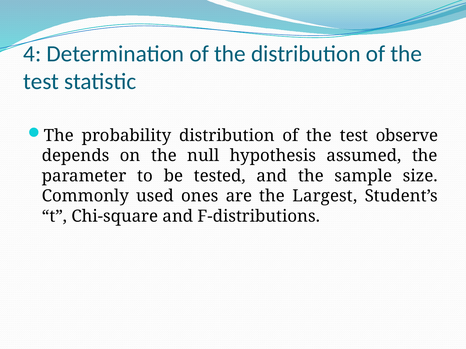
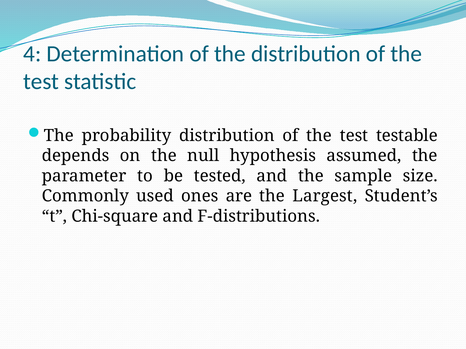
observe: observe -> testable
